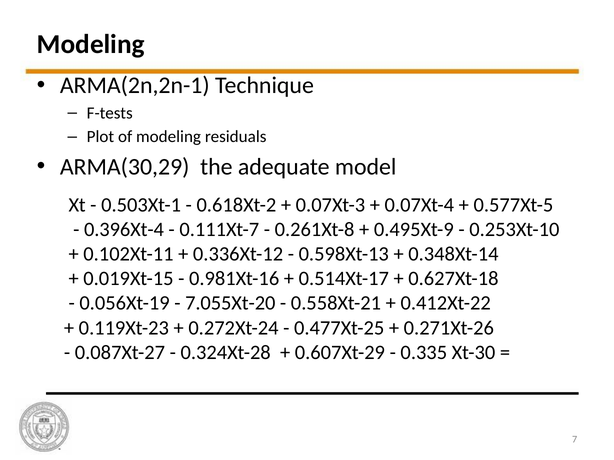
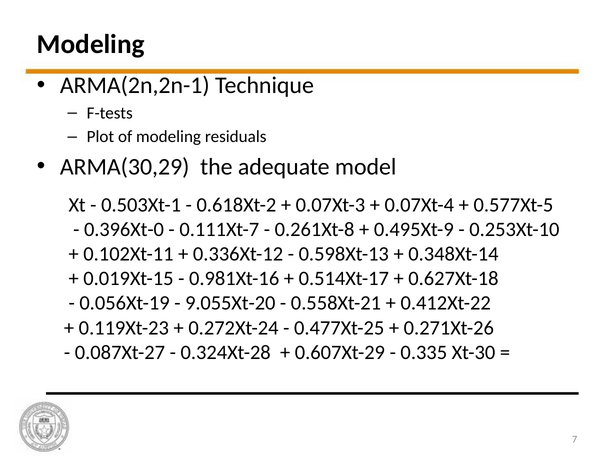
0.396Xt-4: 0.396Xt-4 -> 0.396Xt-0
7.055Xt-20: 7.055Xt-20 -> 9.055Xt-20
